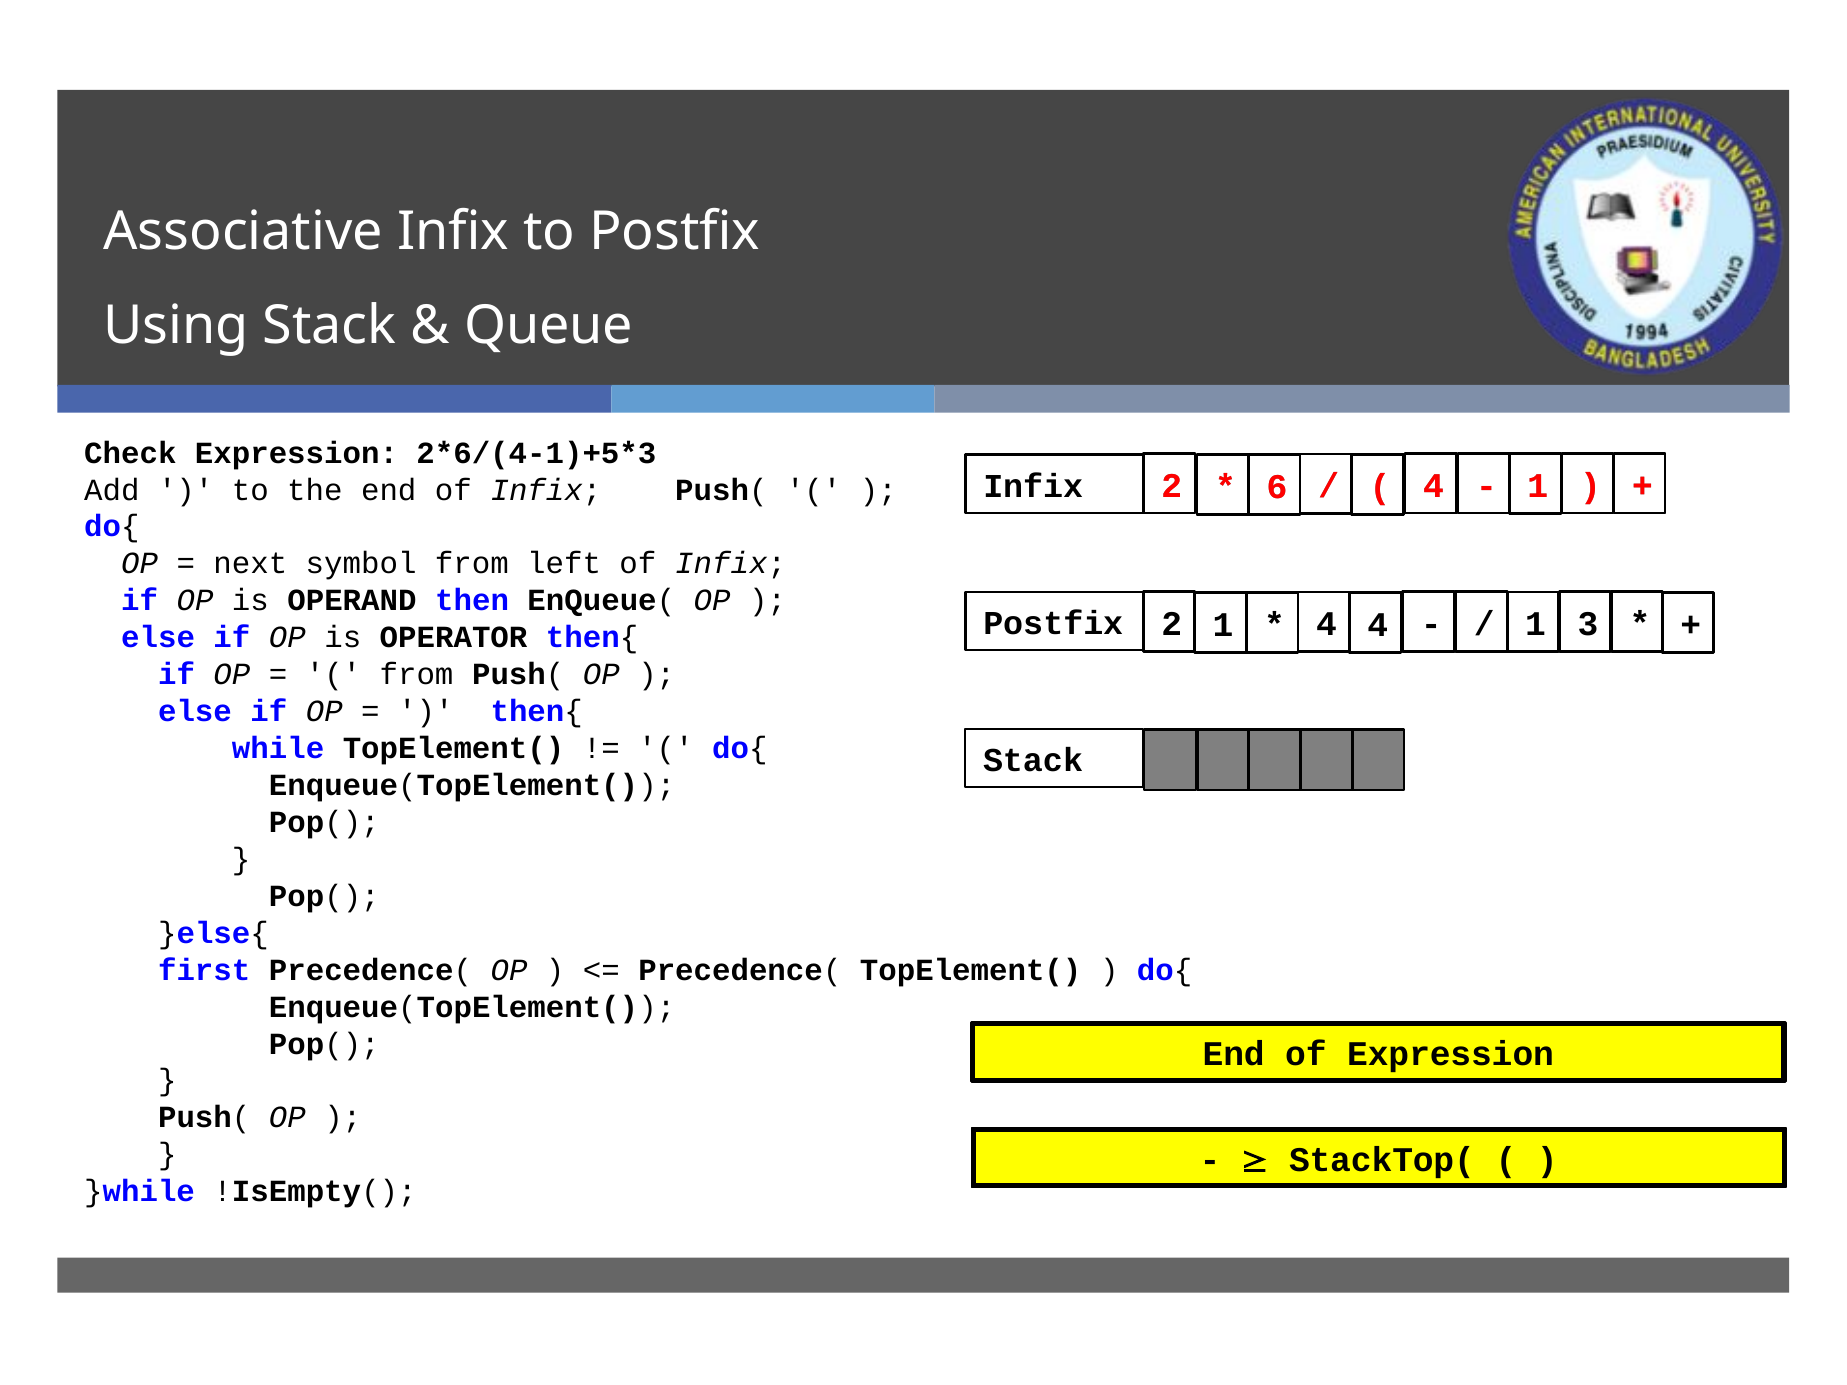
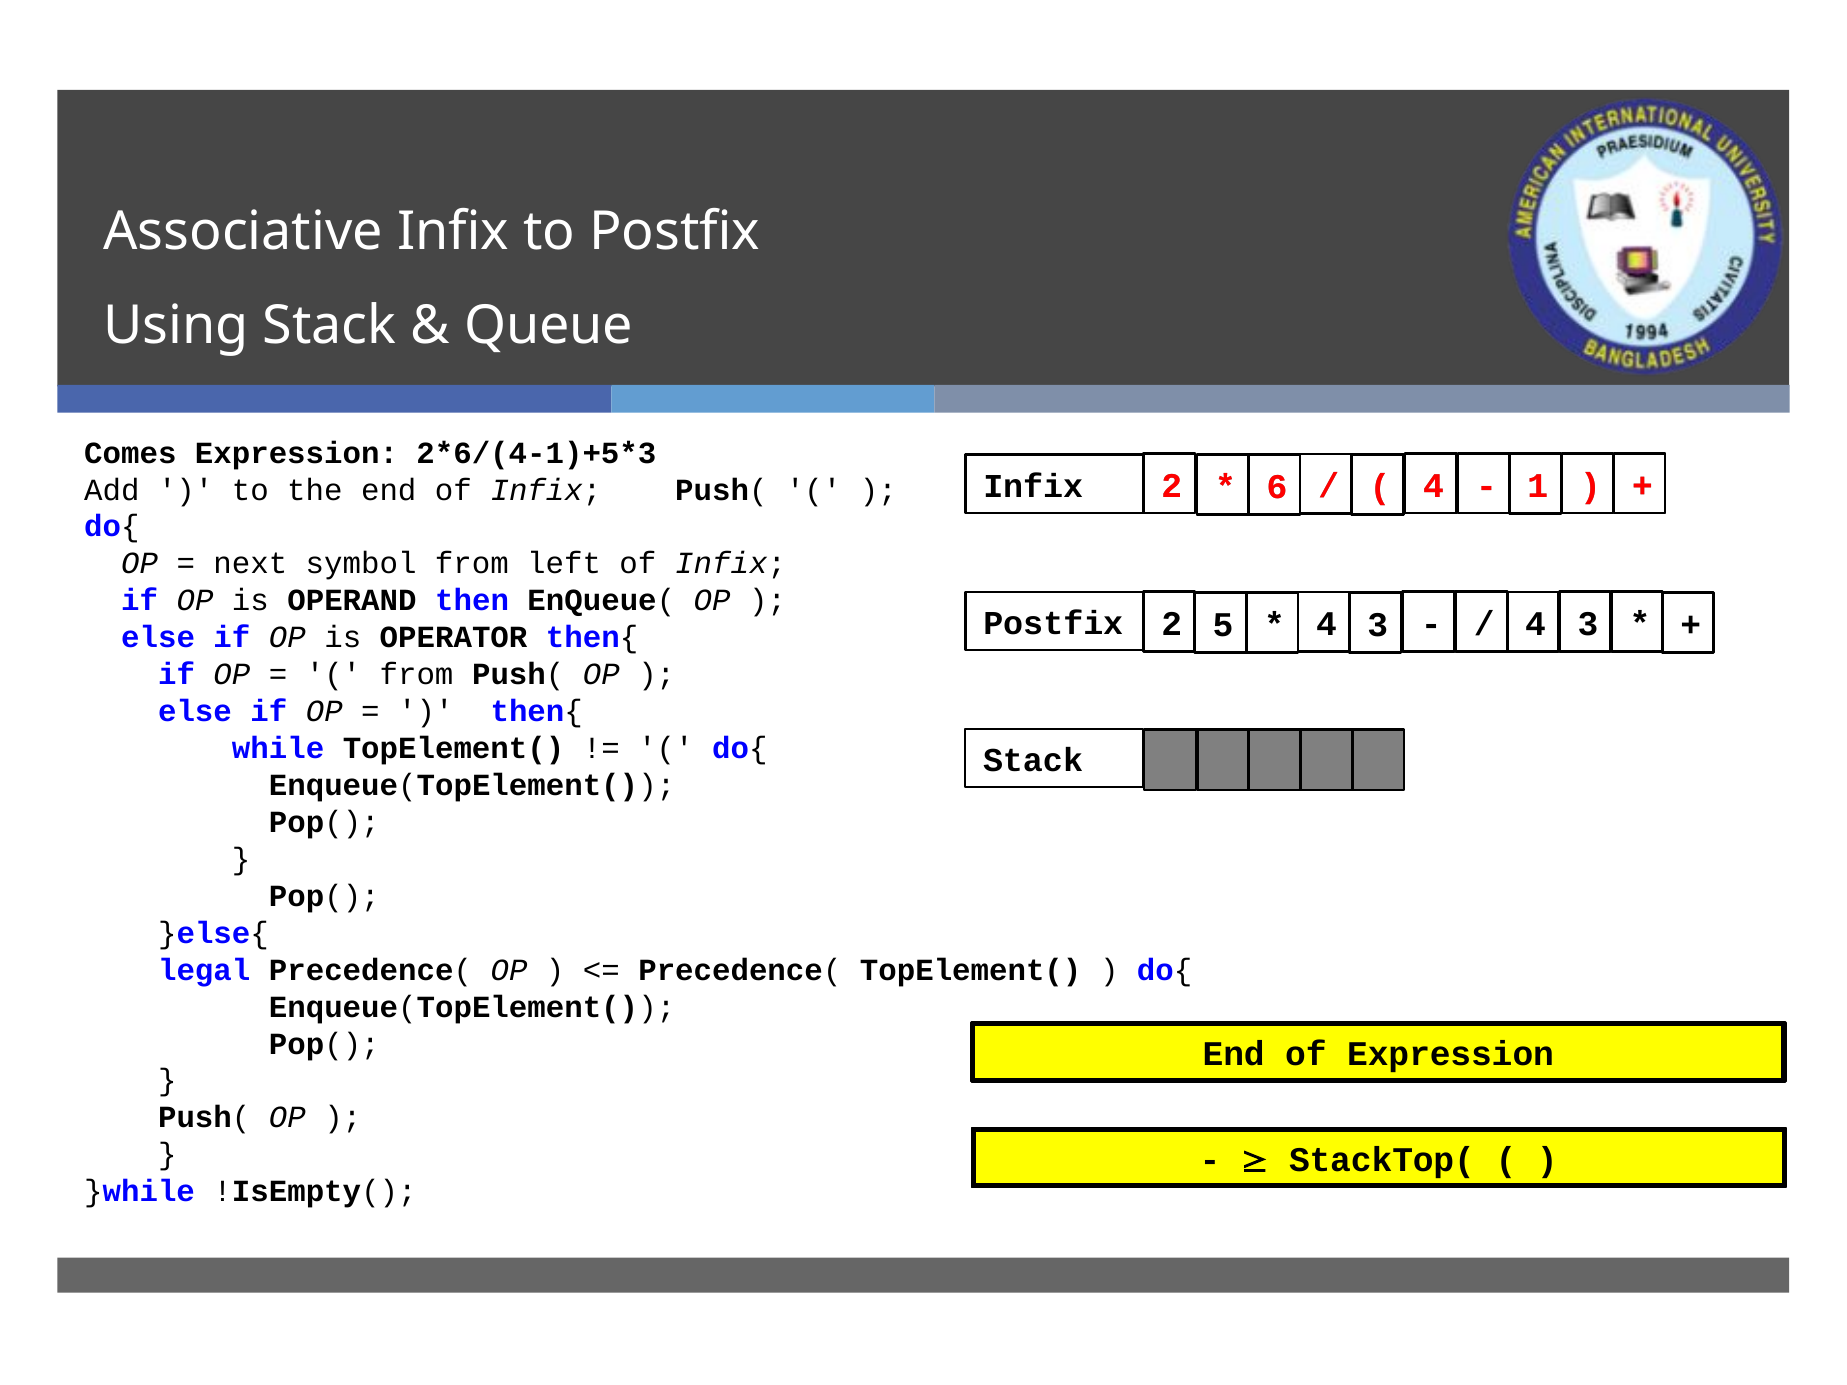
Check: Check -> Comes
2 1: 1 -> 5
4 at (1378, 625): 4 -> 3
1 at (1536, 624): 1 -> 4
first: first -> legal
